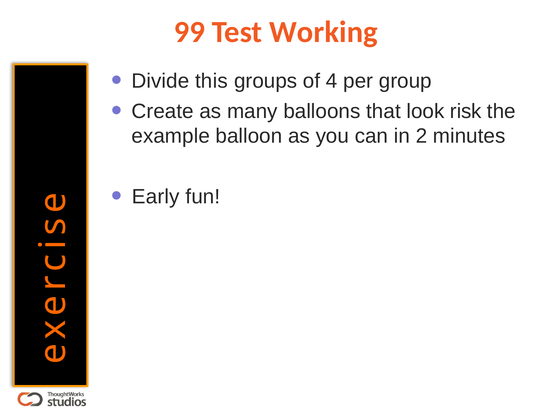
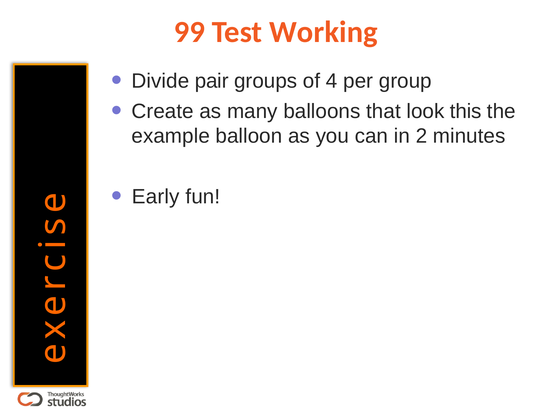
this: this -> pair
risk: risk -> this
